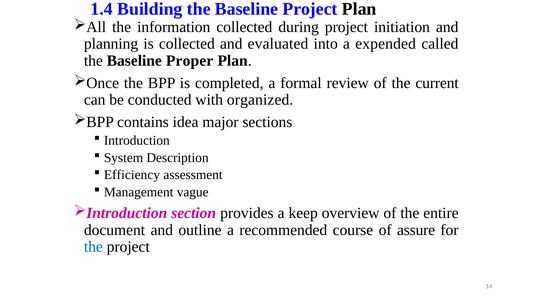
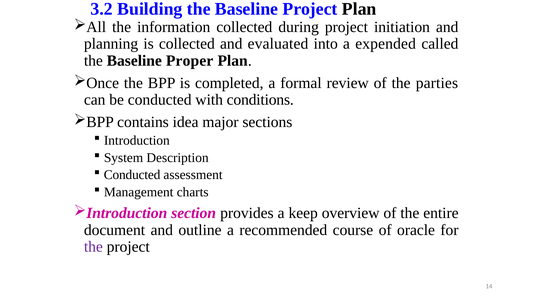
1.4: 1.4 -> 3.2
current: current -> parties
organized: organized -> conditions
Efficiency at (132, 175): Efficiency -> Conducted
vague: vague -> charts
assure: assure -> oracle
the at (93, 247) colour: blue -> purple
